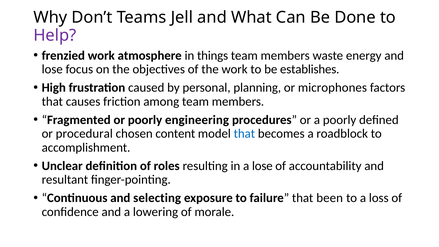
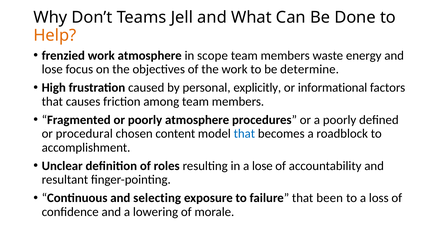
Help colour: purple -> orange
things: things -> scope
establishes: establishes -> determine
planning: planning -> explicitly
microphones: microphones -> informational
poorly engineering: engineering -> atmosphere
